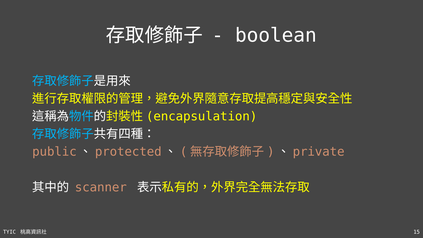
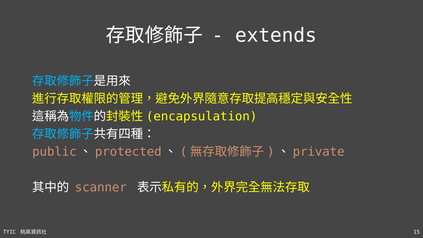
boolean: boolean -> extends
